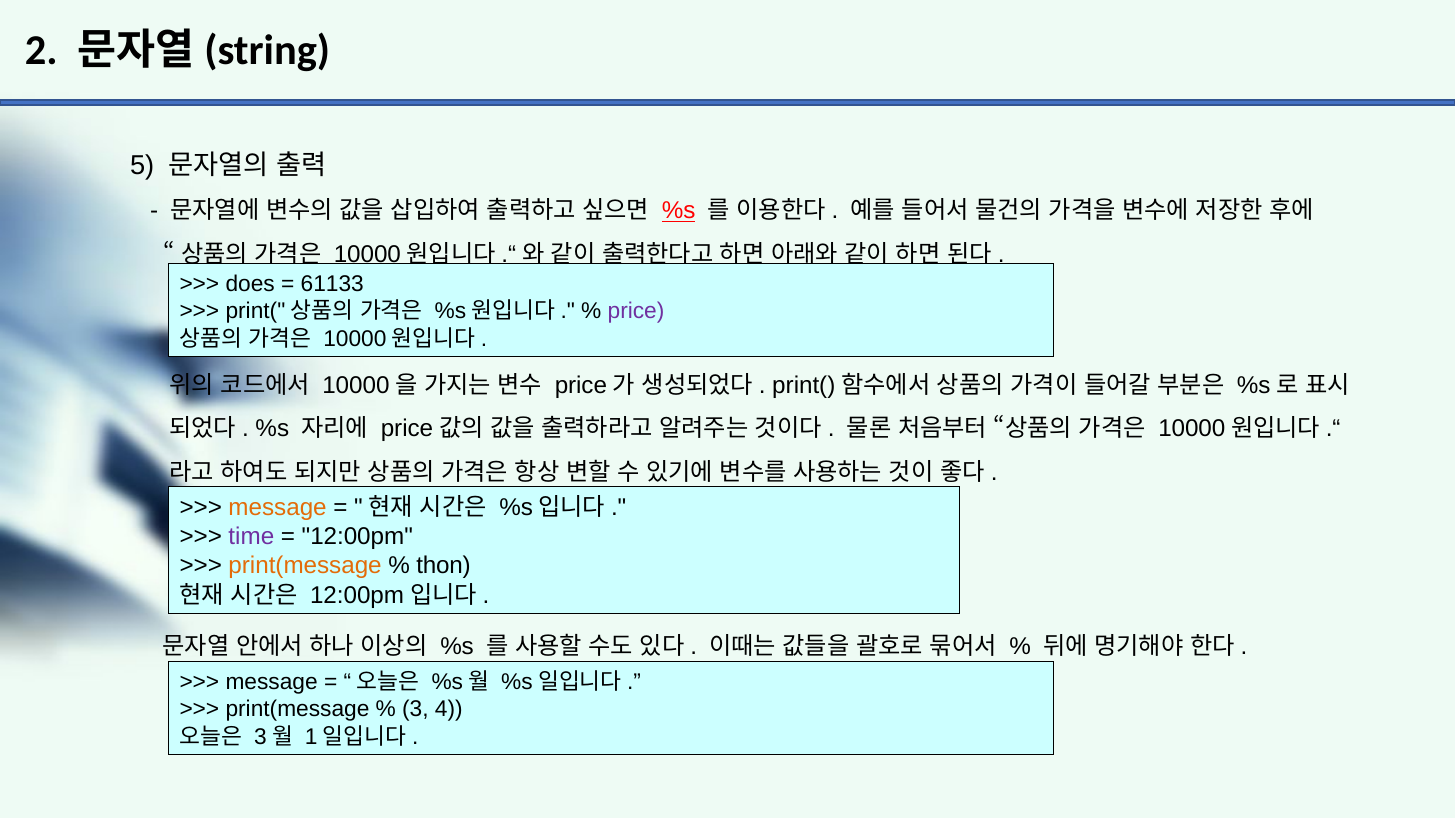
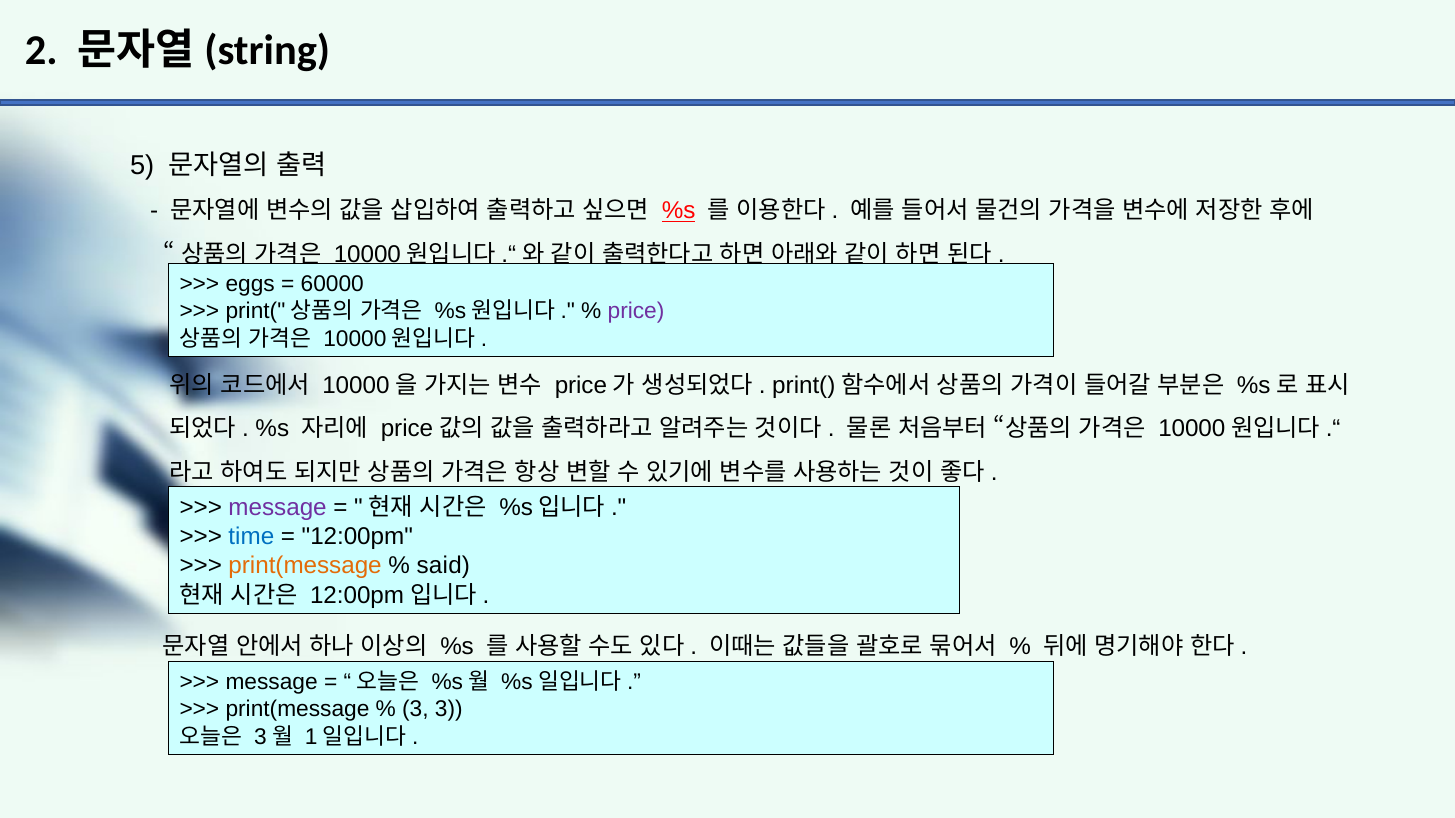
does: does -> eggs
61133: 61133 -> 60000
message at (278, 508) colour: orange -> purple
time colour: purple -> blue
thon: thon -> said
3 4: 4 -> 3
